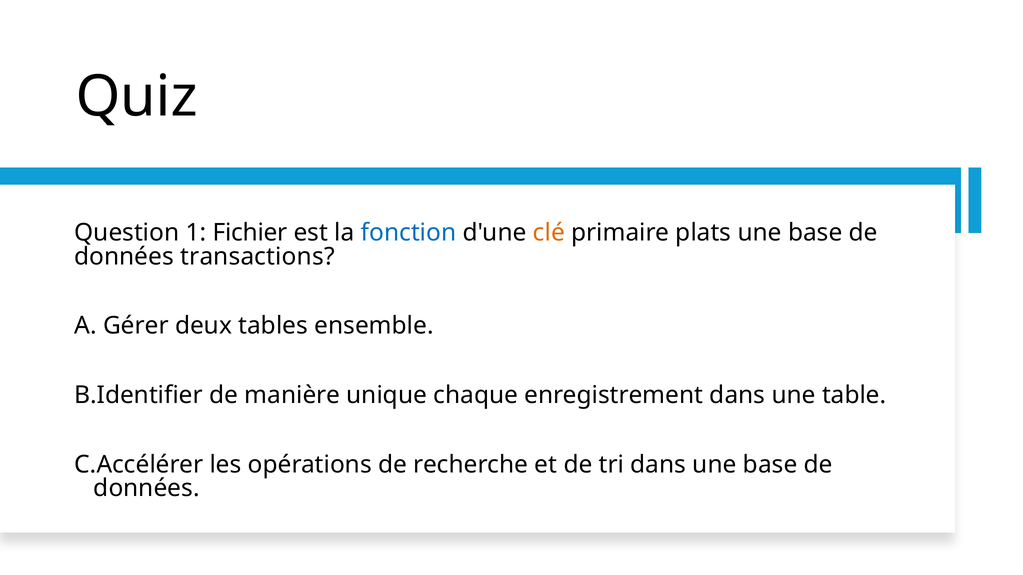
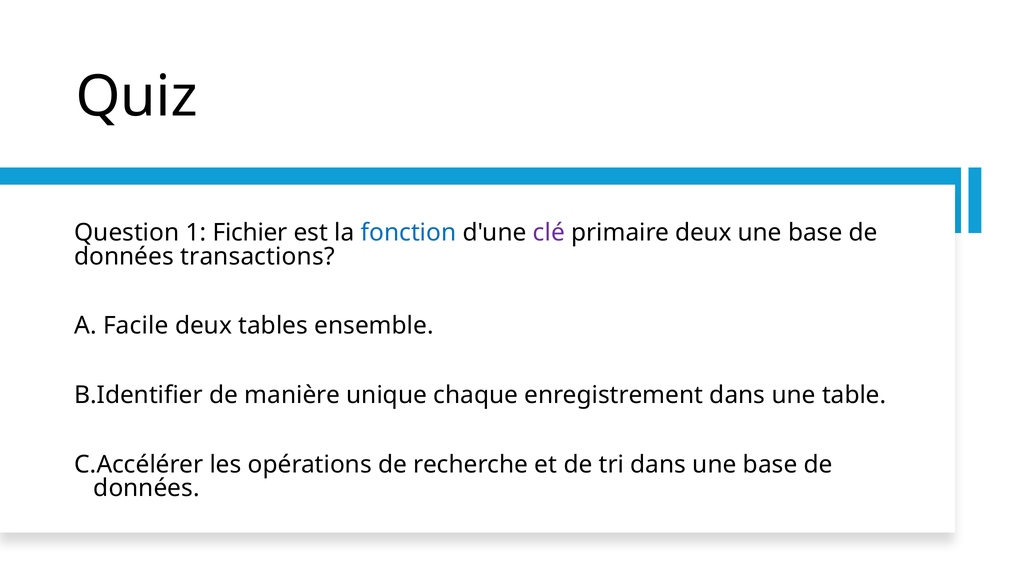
clé colour: orange -> purple
primaire plats: plats -> deux
Gérer: Gérer -> Facile
